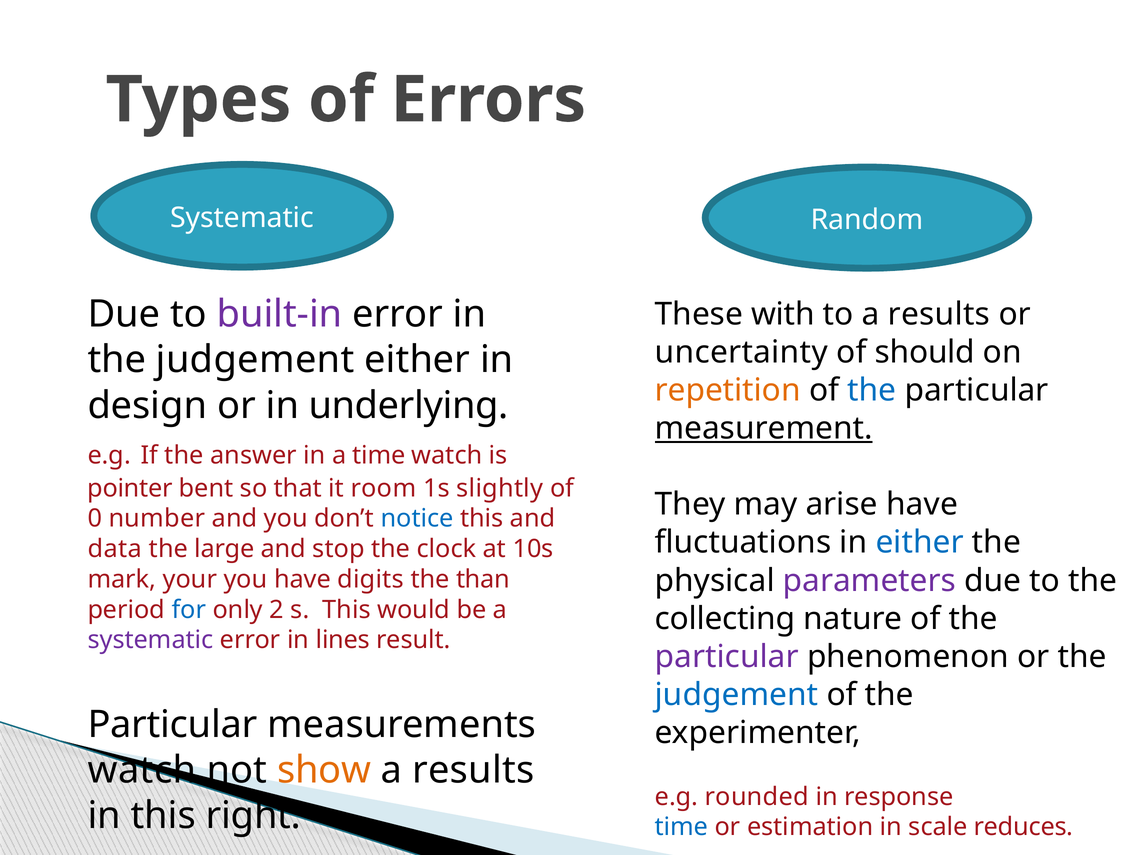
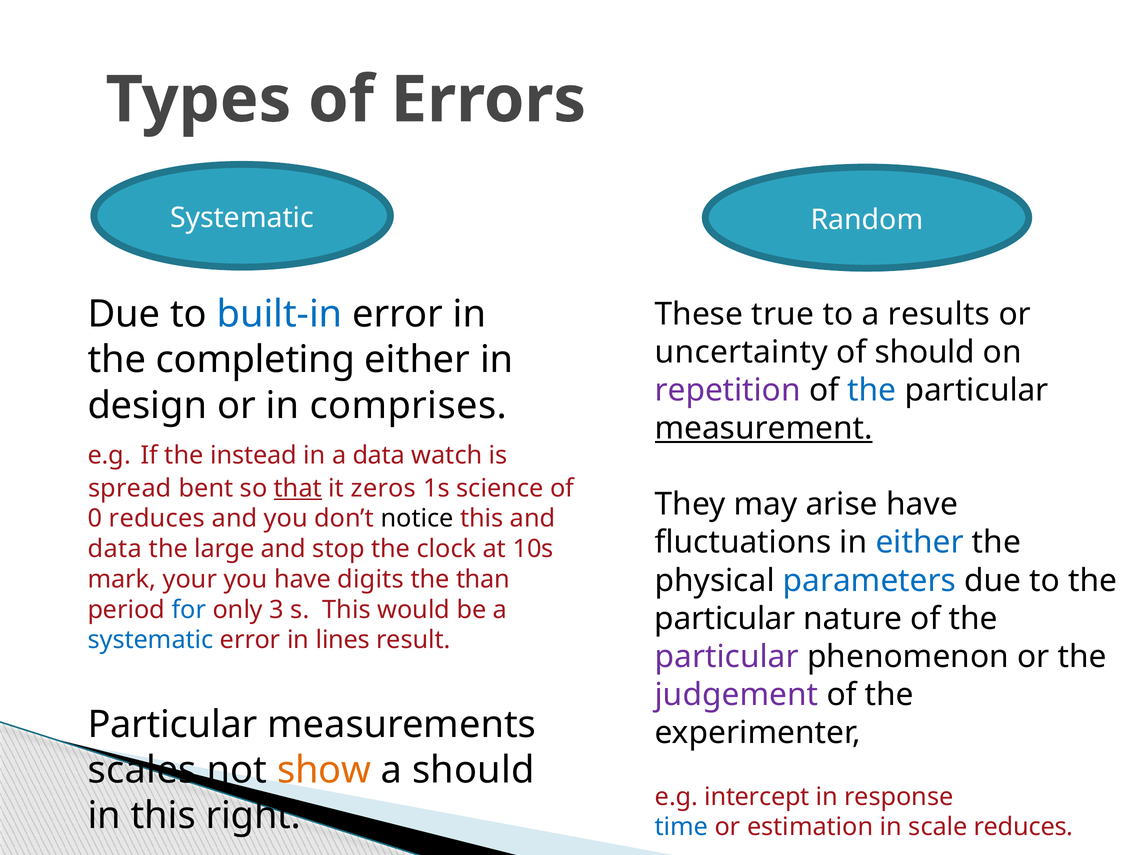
built-in colour: purple -> blue
with: with -> true
judgement at (255, 360): judgement -> completing
repetition colour: orange -> purple
underlying: underlying -> comprises
answer: answer -> instead
a time: time -> data
pointer: pointer -> spread
that underline: none -> present
room: room -> zeros
slightly: slightly -> science
0 number: number -> reduces
notice colour: blue -> black
parameters colour: purple -> blue
2: 2 -> 3
collecting at (725, 619): collecting -> particular
systematic at (151, 641) colour: purple -> blue
judgement at (736, 695) colour: blue -> purple
watch at (142, 771): watch -> scales
results at (473, 771): results -> should
rounded: rounded -> intercept
